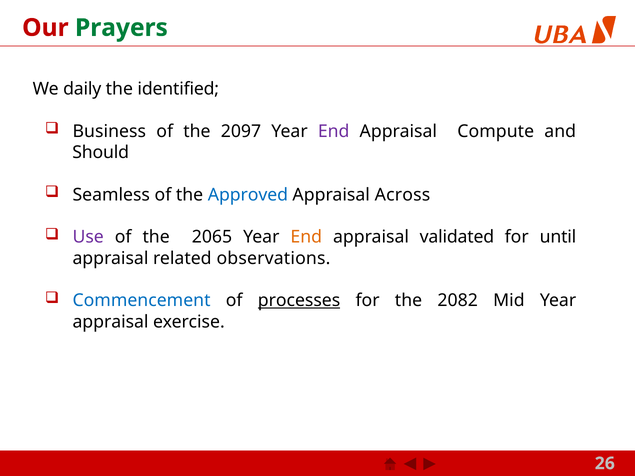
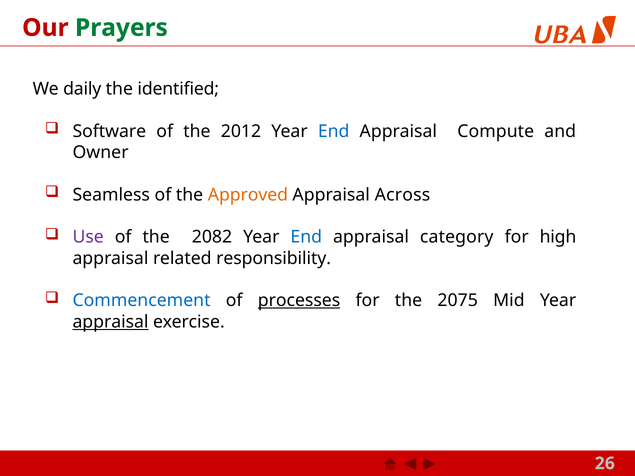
Business: Business -> Software
2097: 2097 -> 2012
End at (334, 131) colour: purple -> blue
Should: Should -> Owner
Approved colour: blue -> orange
2065: 2065 -> 2082
End at (306, 237) colour: orange -> blue
validated: validated -> category
until: until -> high
observations: observations -> responsibility
2082: 2082 -> 2075
appraisal at (110, 322) underline: none -> present
